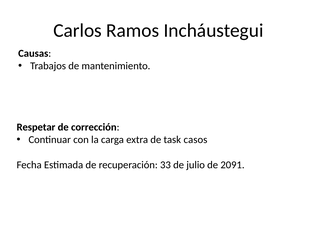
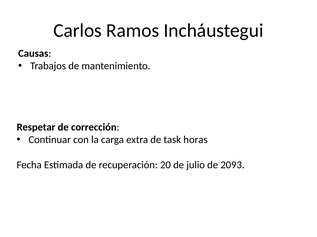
casos: casos -> horas
33: 33 -> 20
2091: 2091 -> 2093
